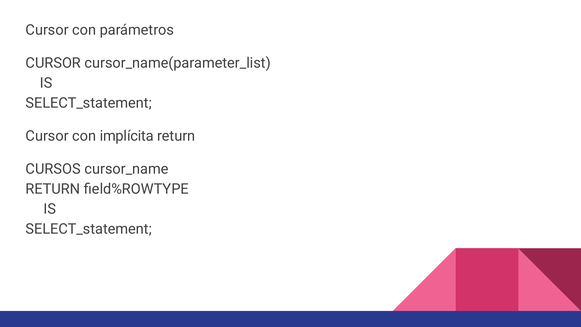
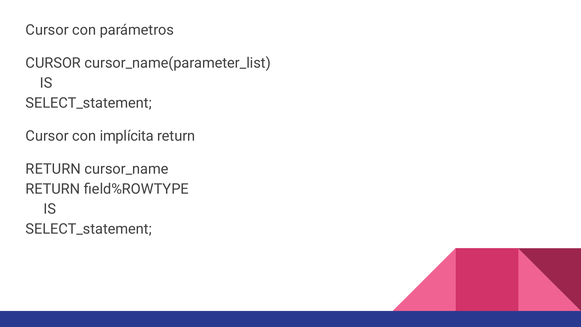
CURSOS at (53, 169): CURSOS -> RETURN
